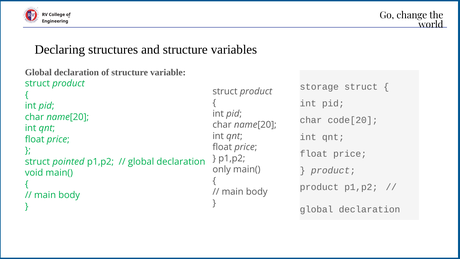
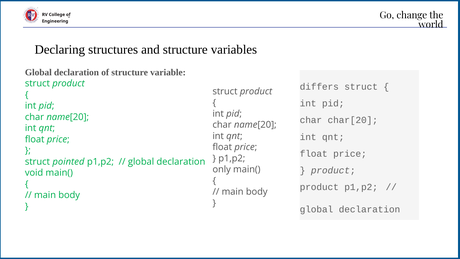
storage: storage -> differs
code[20: code[20 -> char[20
